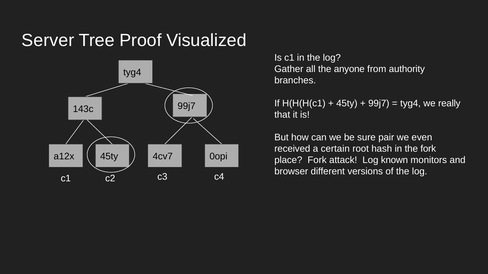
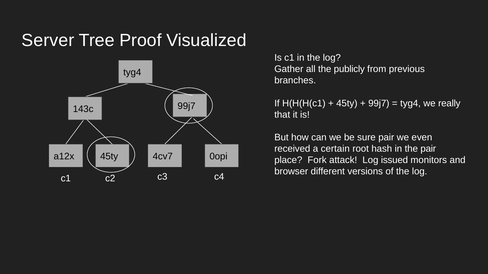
anyone: anyone -> publicly
authority: authority -> previous
the fork: fork -> pair
known: known -> issued
